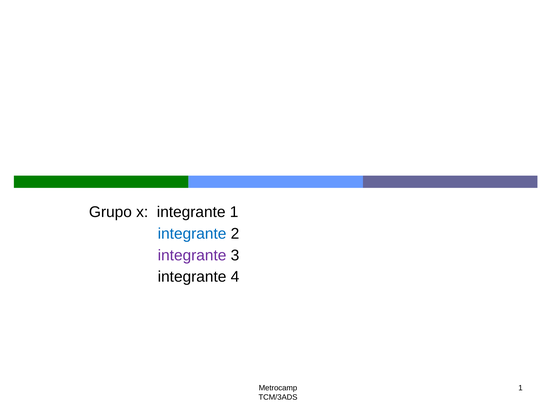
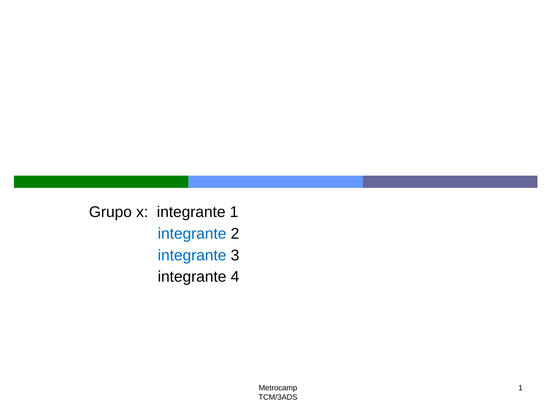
integrante at (192, 255) colour: purple -> blue
